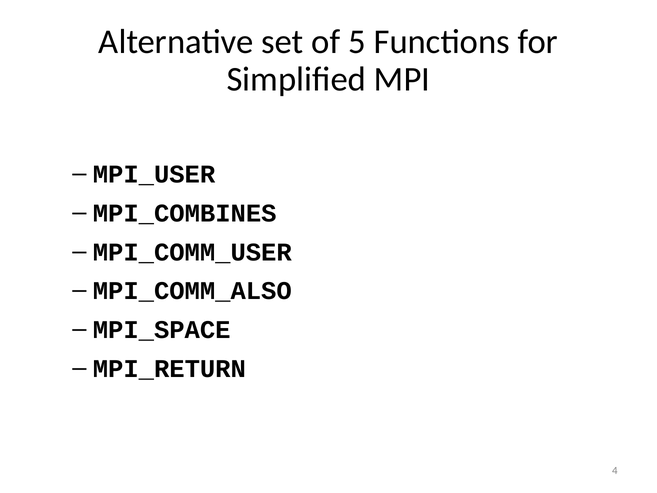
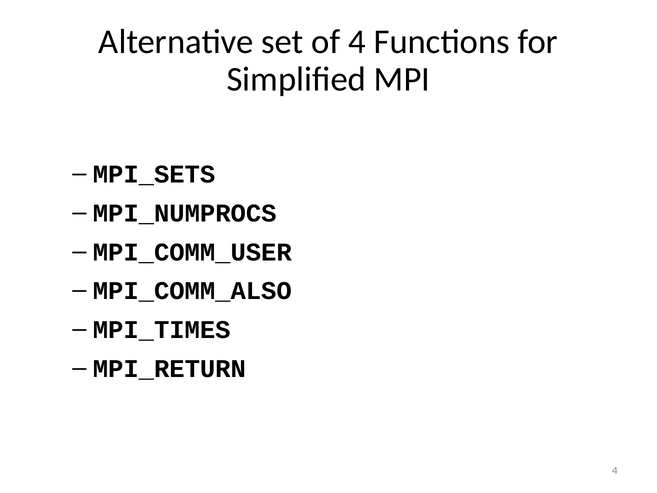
of 5: 5 -> 4
MPI_USER: MPI_USER -> MPI_SETS
MPI_COMBINES: MPI_COMBINES -> MPI_NUMPROCS
MPI_SPACE: MPI_SPACE -> MPI_TIMES
